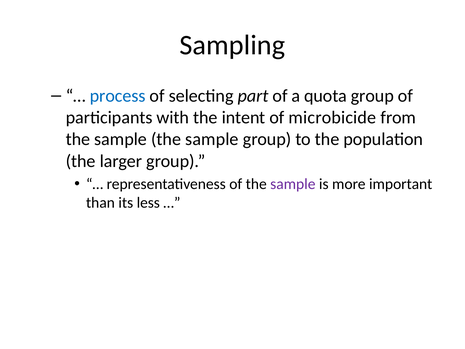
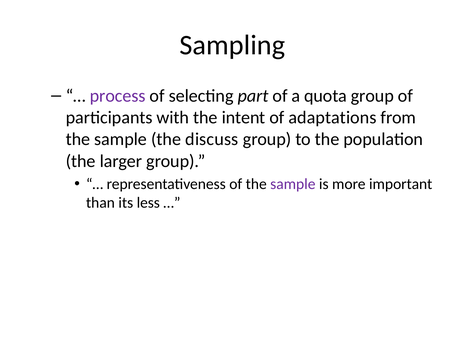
process colour: blue -> purple
microbicide: microbicide -> adaptations
sample the sample: sample -> discuss
